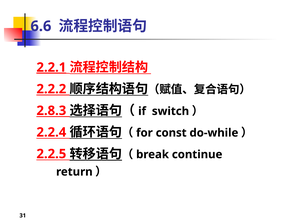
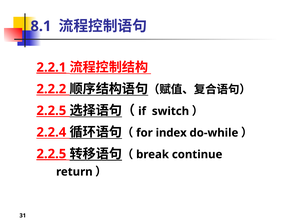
6.6: 6.6 -> 8.1
2.8.3 at (51, 110): 2.8.3 -> 2.2.5
const: const -> index
2.2.5 at (51, 154) underline: none -> present
